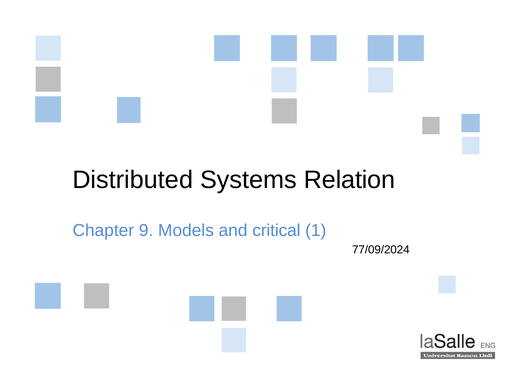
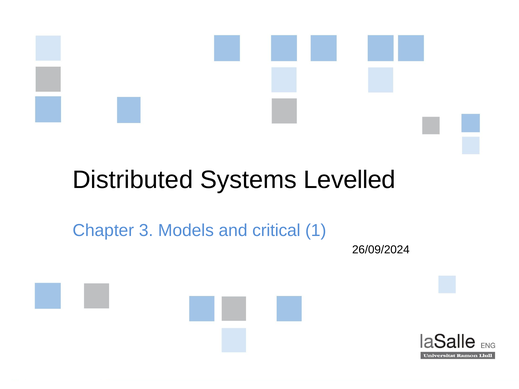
Relation: Relation -> Levelled
9: 9 -> 3
77/09/2024: 77/09/2024 -> 26/09/2024
